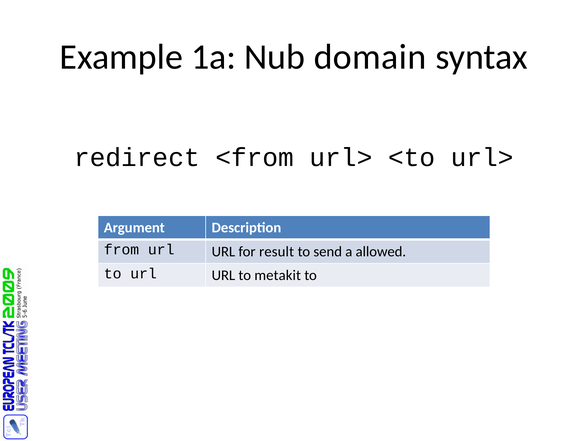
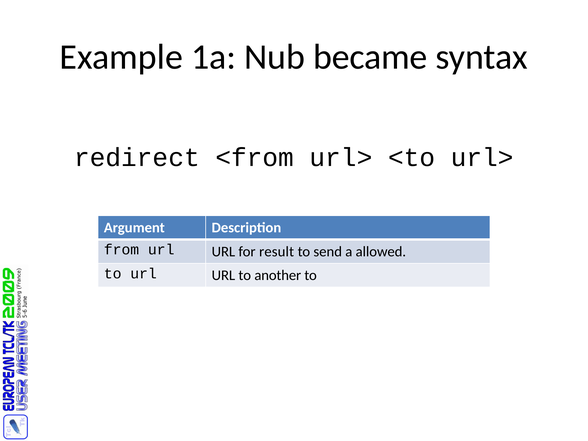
domain: domain -> became
metakit: metakit -> another
